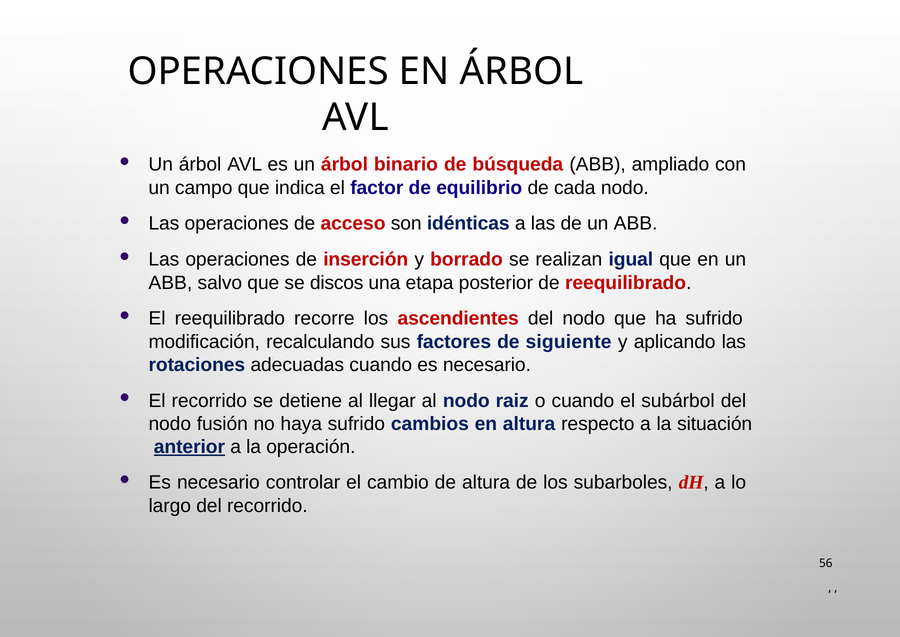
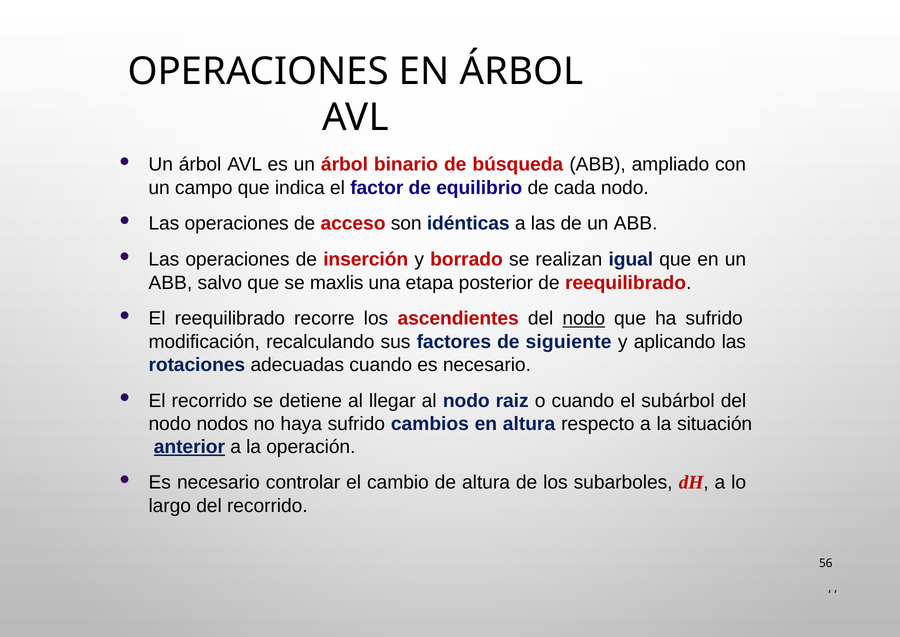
discos: discos -> maxlis
nodo at (584, 318) underline: none -> present
fusión: fusión -> nodos
